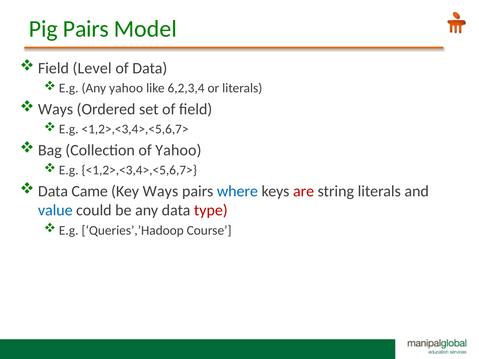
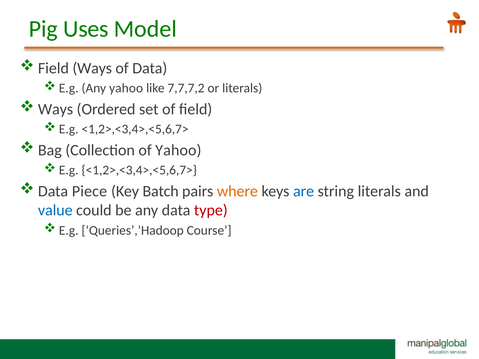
Pig Pairs: Pairs -> Uses
Field Level: Level -> Ways
6,2,3,4: 6,2,3,4 -> 7,7,7,2
Came: Came -> Piece
Key Ways: Ways -> Batch
where colour: blue -> orange
are colour: red -> blue
